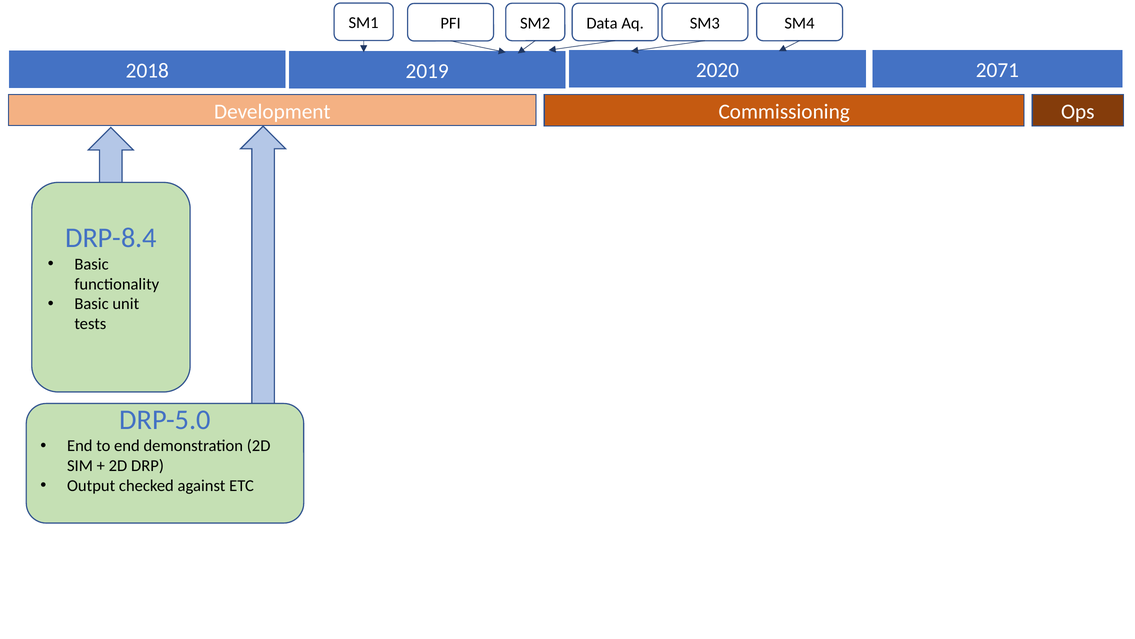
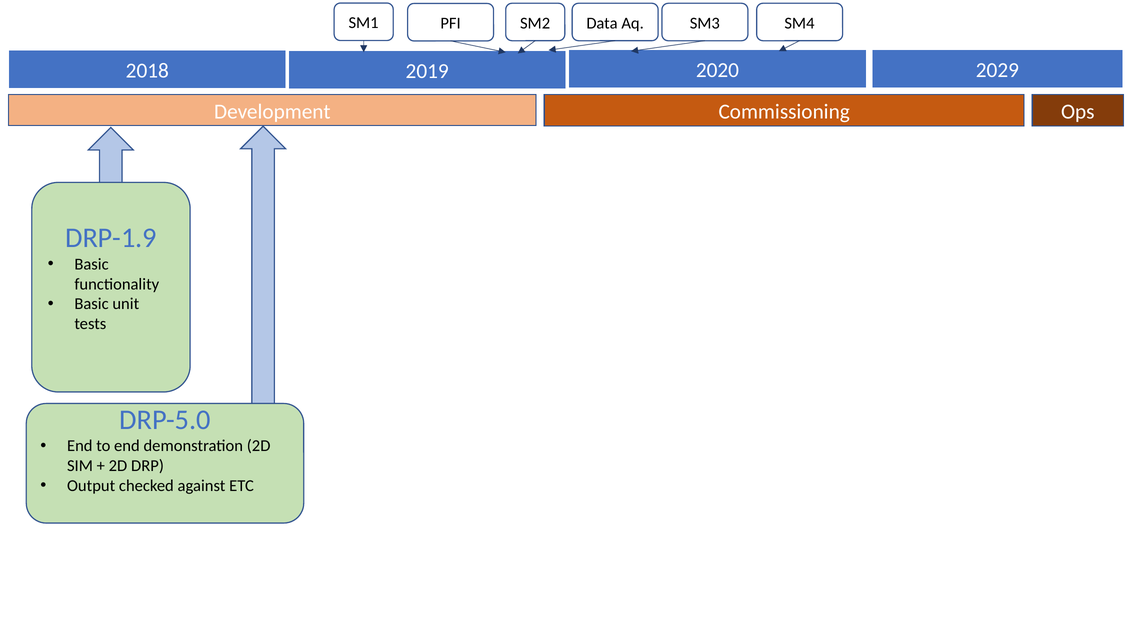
2071: 2071 -> 2029
DRP-8.4: DRP-8.4 -> DRP-1.9
